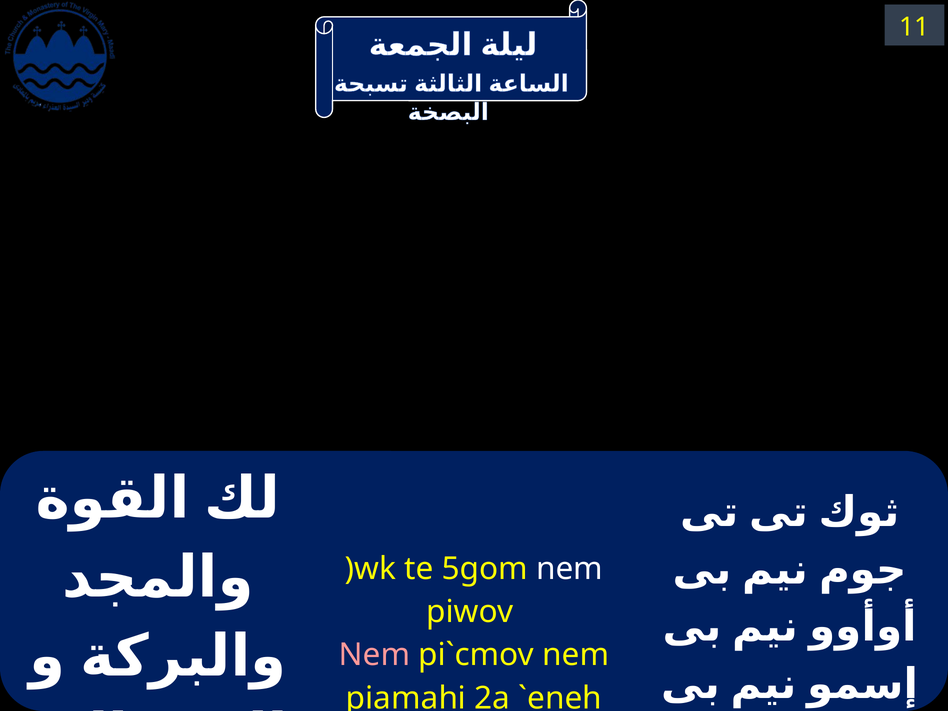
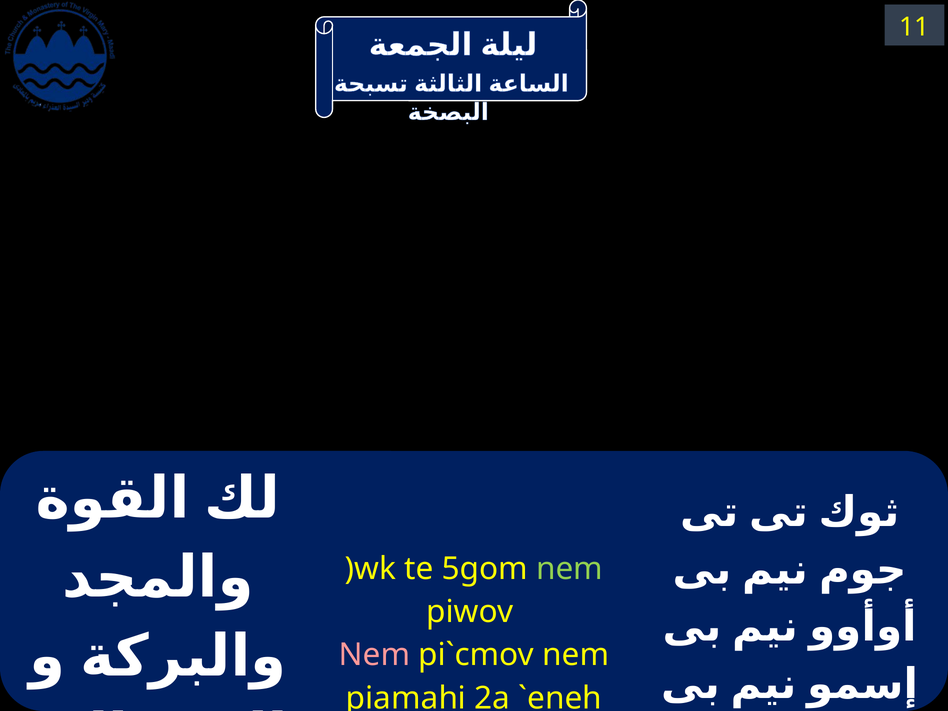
nem at (570, 569) colour: white -> light green
